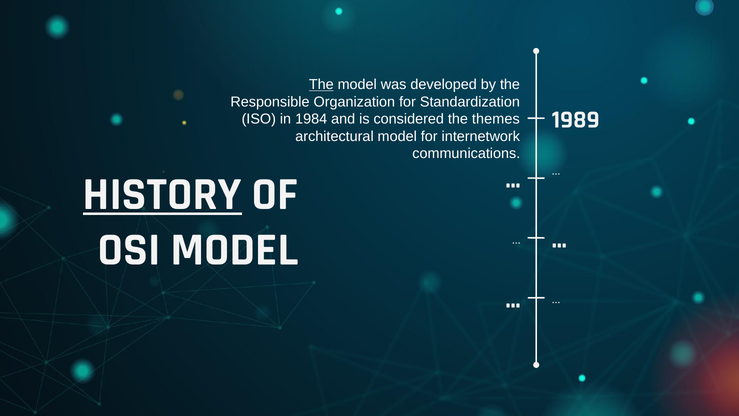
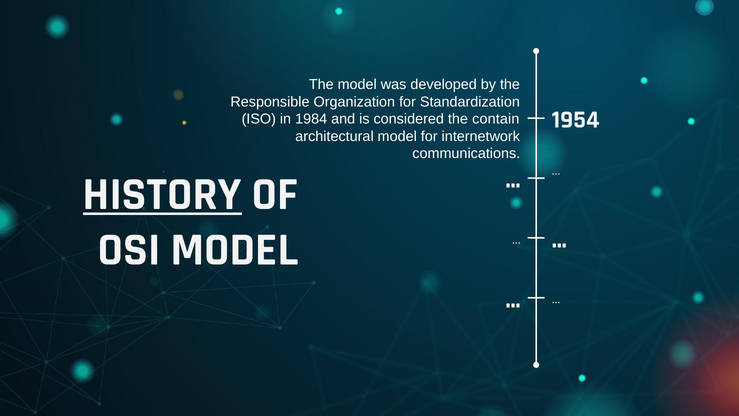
The at (321, 84) underline: present -> none
1989: 1989 -> 1954
themes: themes -> contain
